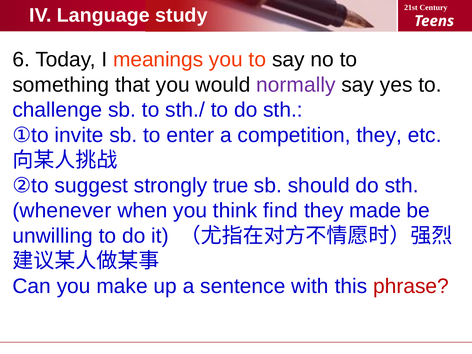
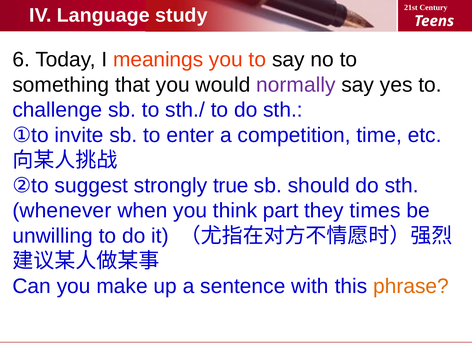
competition they: they -> time
find: find -> part
made: made -> times
phrase colour: red -> orange
